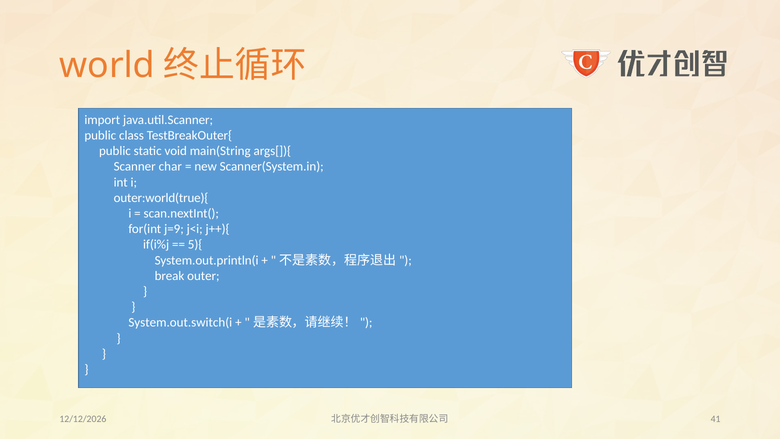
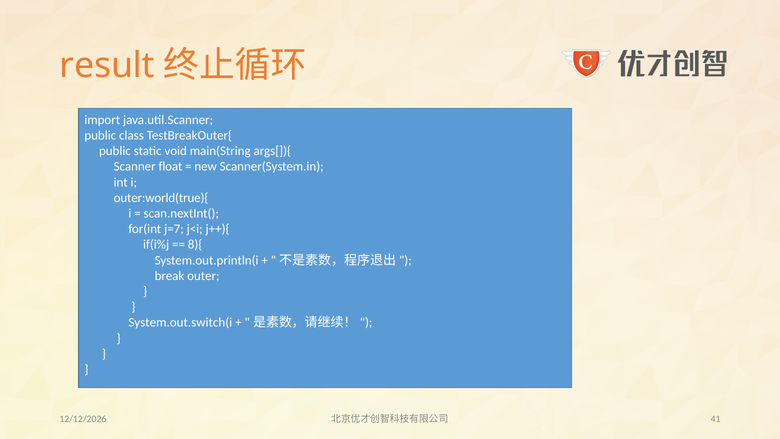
world: world -> result
char: char -> float
j=9: j=9 -> j=7
5){: 5){ -> 8){
